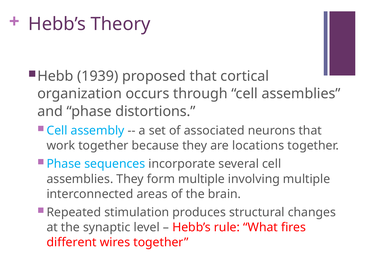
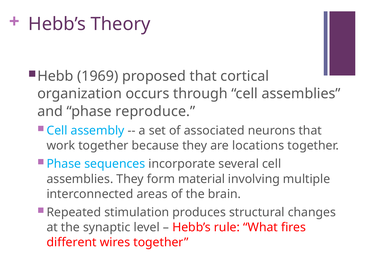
1939: 1939 -> 1969
distortions: distortions -> reproduce
form multiple: multiple -> material
